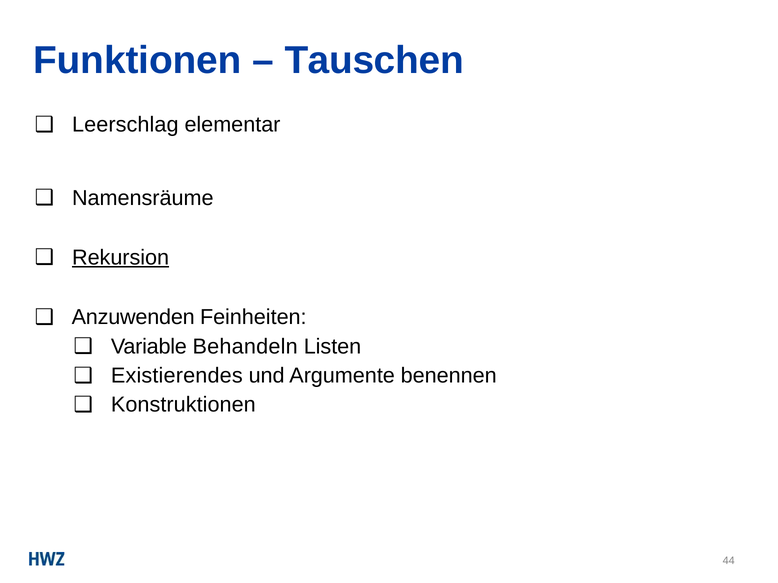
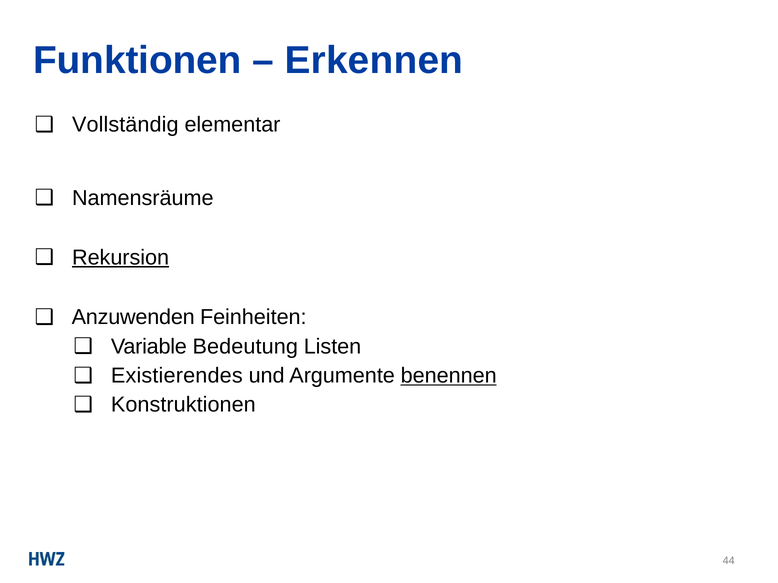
Tauschen: Tauschen -> Erkennen
Leerschlag: Leerschlag -> Vollständig
Behandeln: Behandeln -> Bedeutung
benennen underline: none -> present
